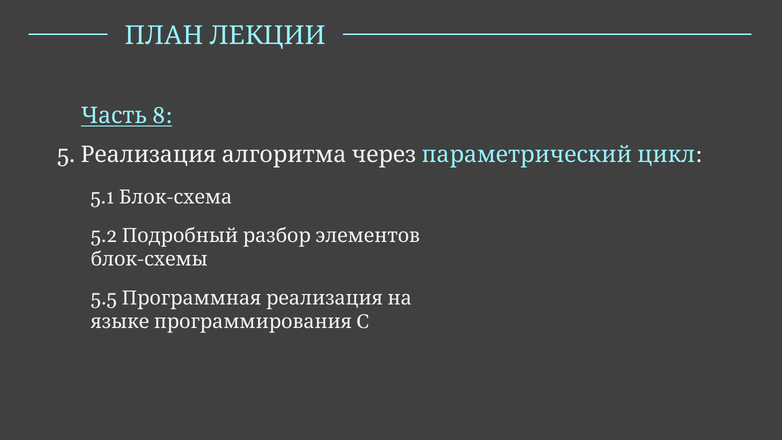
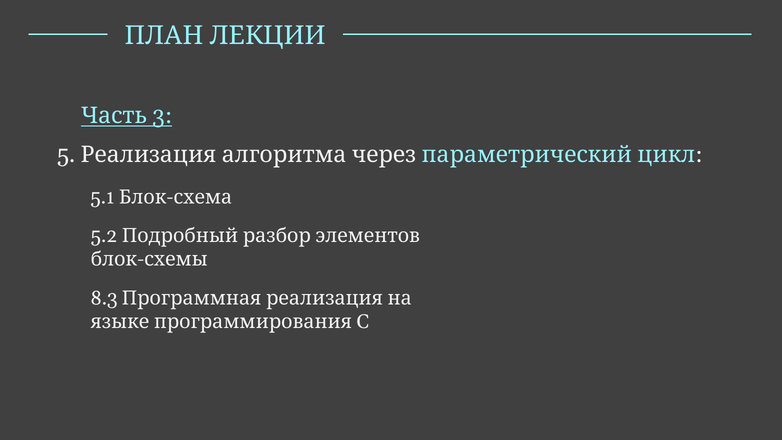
8: 8 -> 3
5.5: 5.5 -> 8.3
